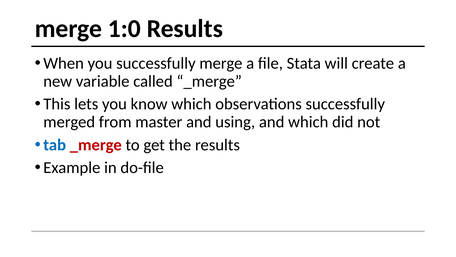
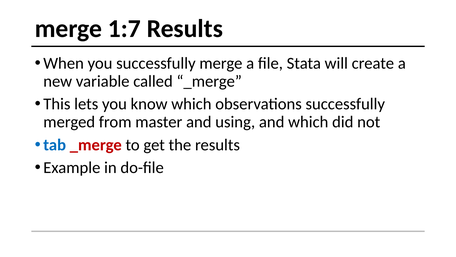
1:0: 1:0 -> 1:7
